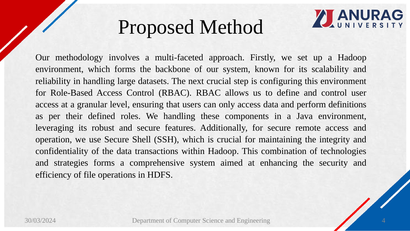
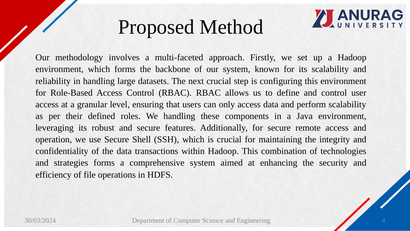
perform definitions: definitions -> scalability
